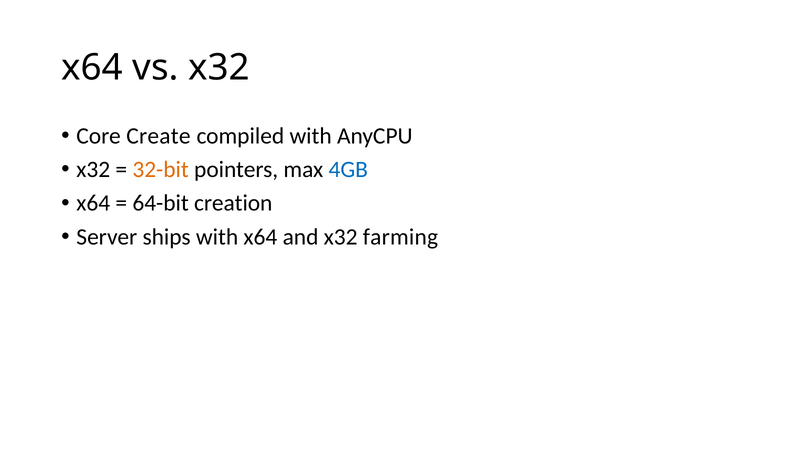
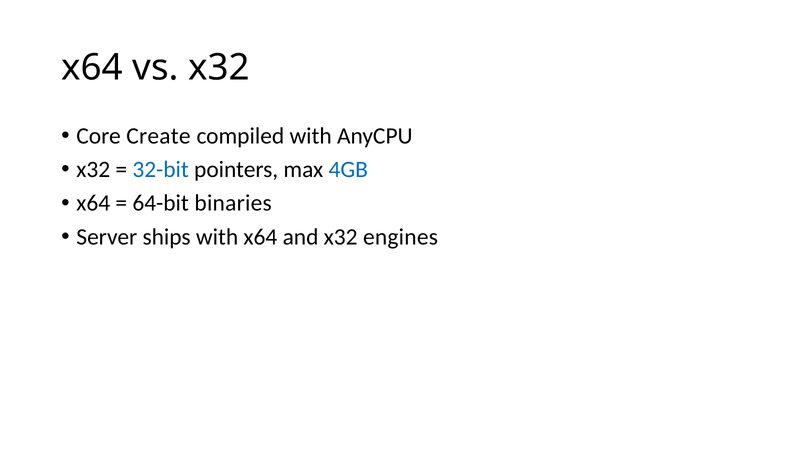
32-bit colour: orange -> blue
creation: creation -> binaries
farming: farming -> engines
